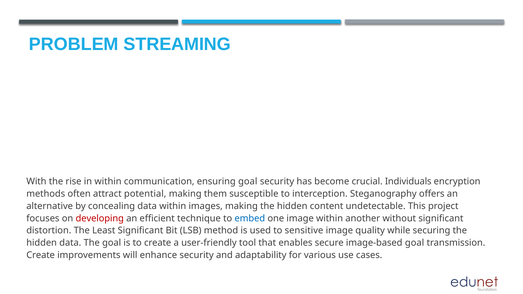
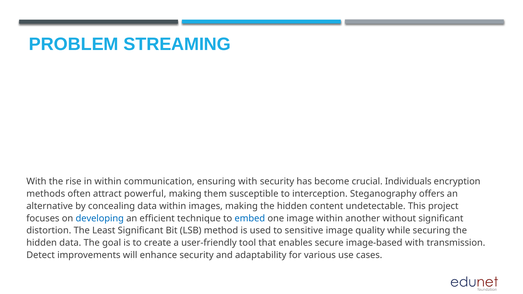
ensuring goal: goal -> with
potential: potential -> powerful
developing colour: red -> blue
image-based goal: goal -> with
Create at (41, 255): Create -> Detect
